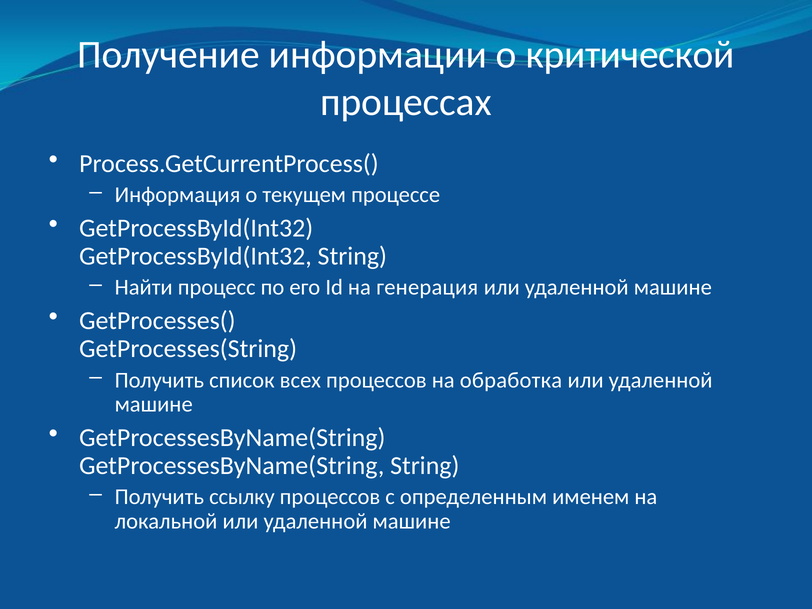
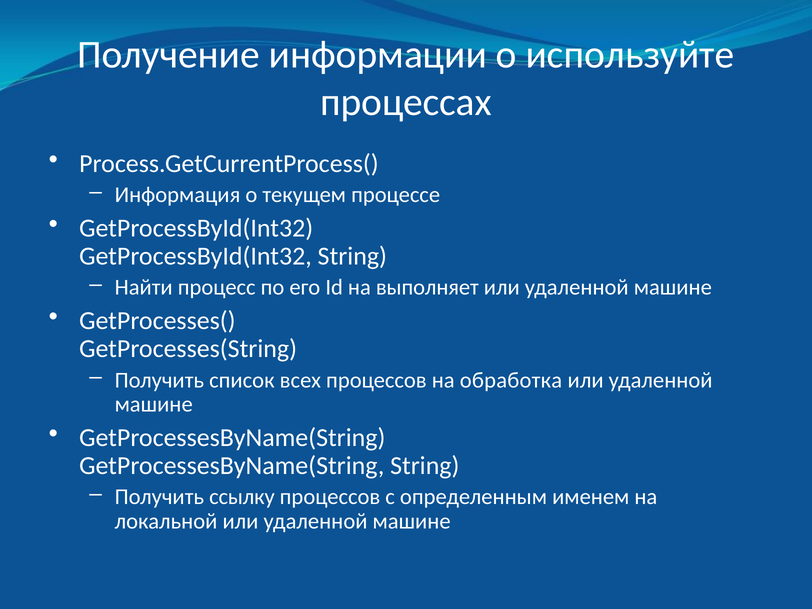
критической: критической -> используйте
генерация: генерация -> выполняет
